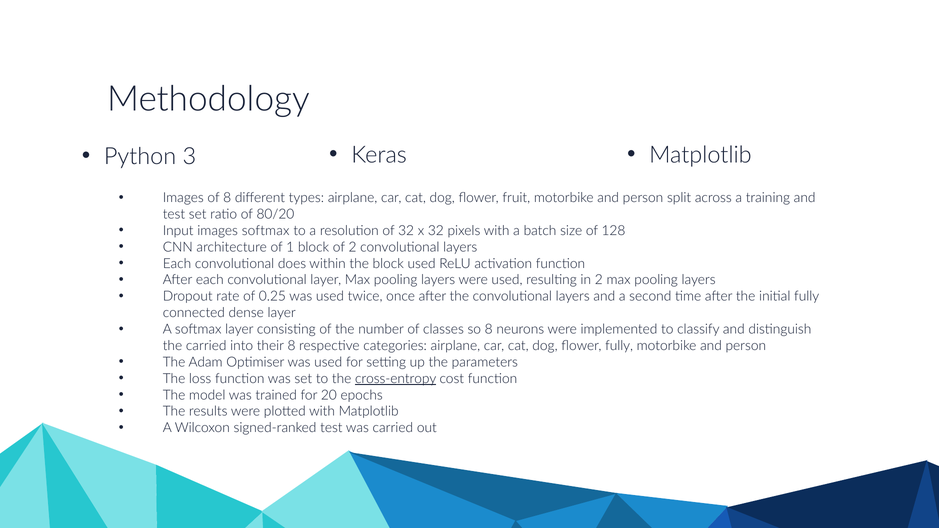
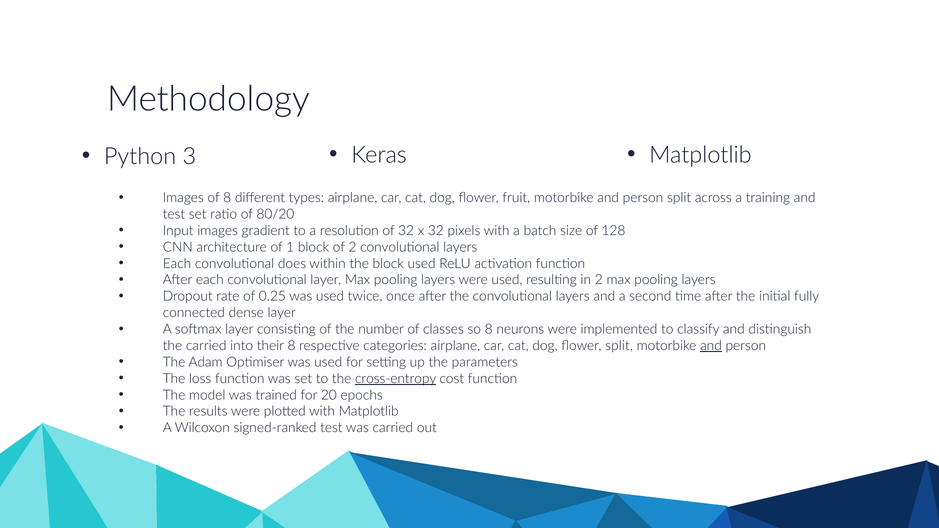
images softmax: softmax -> gradient
flower fully: fully -> split
and at (711, 346) underline: none -> present
